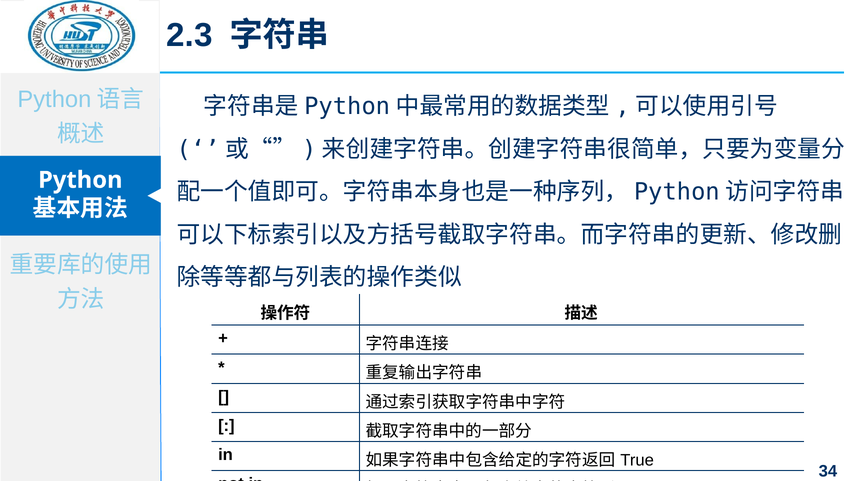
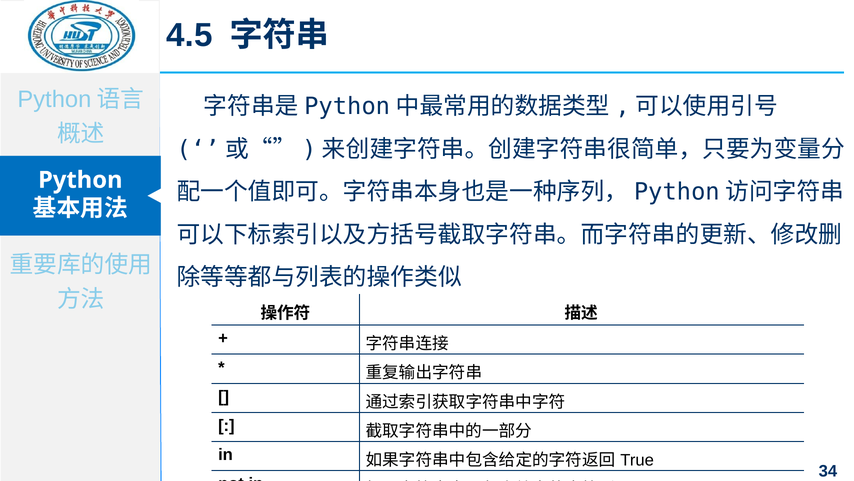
2.3: 2.3 -> 4.5
